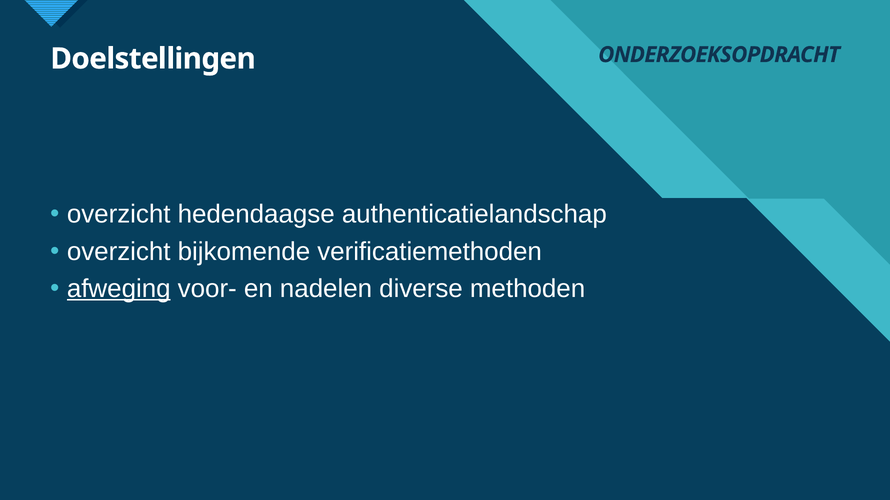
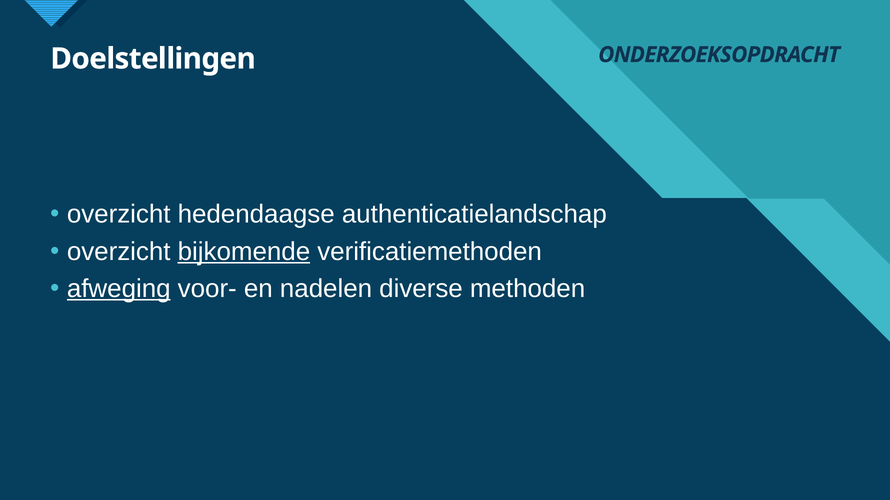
bijkomende underline: none -> present
